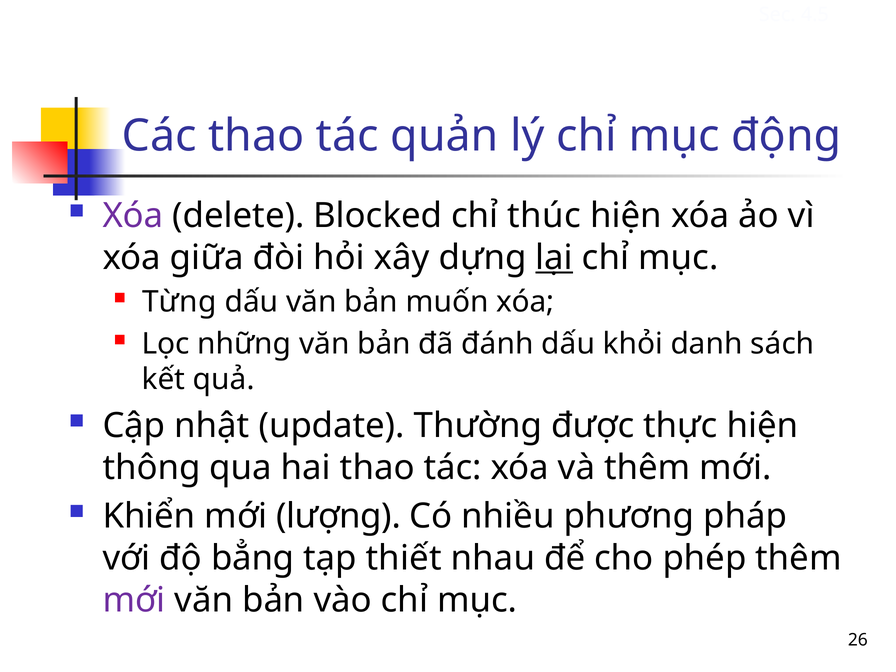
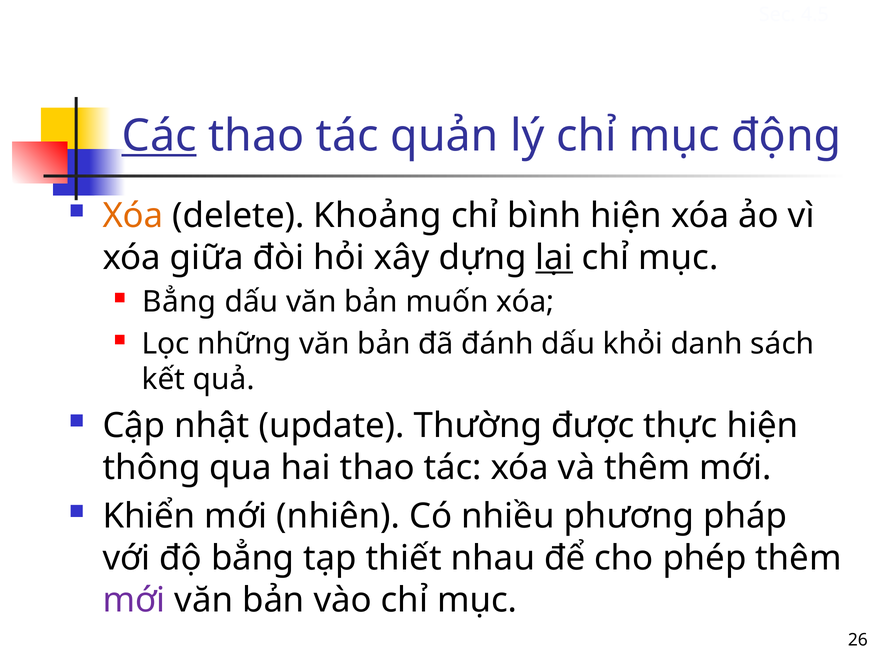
Các underline: none -> present
Xóa at (133, 216) colour: purple -> orange
Blocked: Blocked -> Khoảng
thúc: thúc -> bình
Từng at (179, 302): Từng -> Bẳng
lượng: lượng -> nhiên
